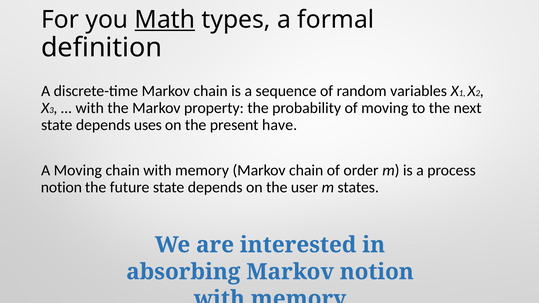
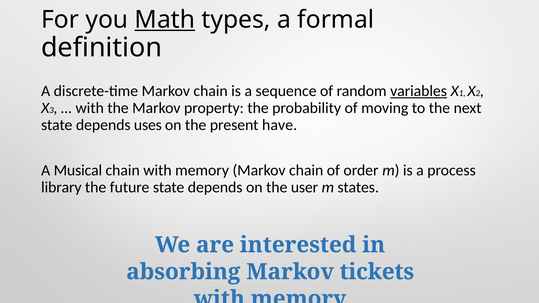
variables underline: none -> present
A Moving: Moving -> Musical
notion at (61, 187): notion -> library
Markov notion: notion -> tickets
